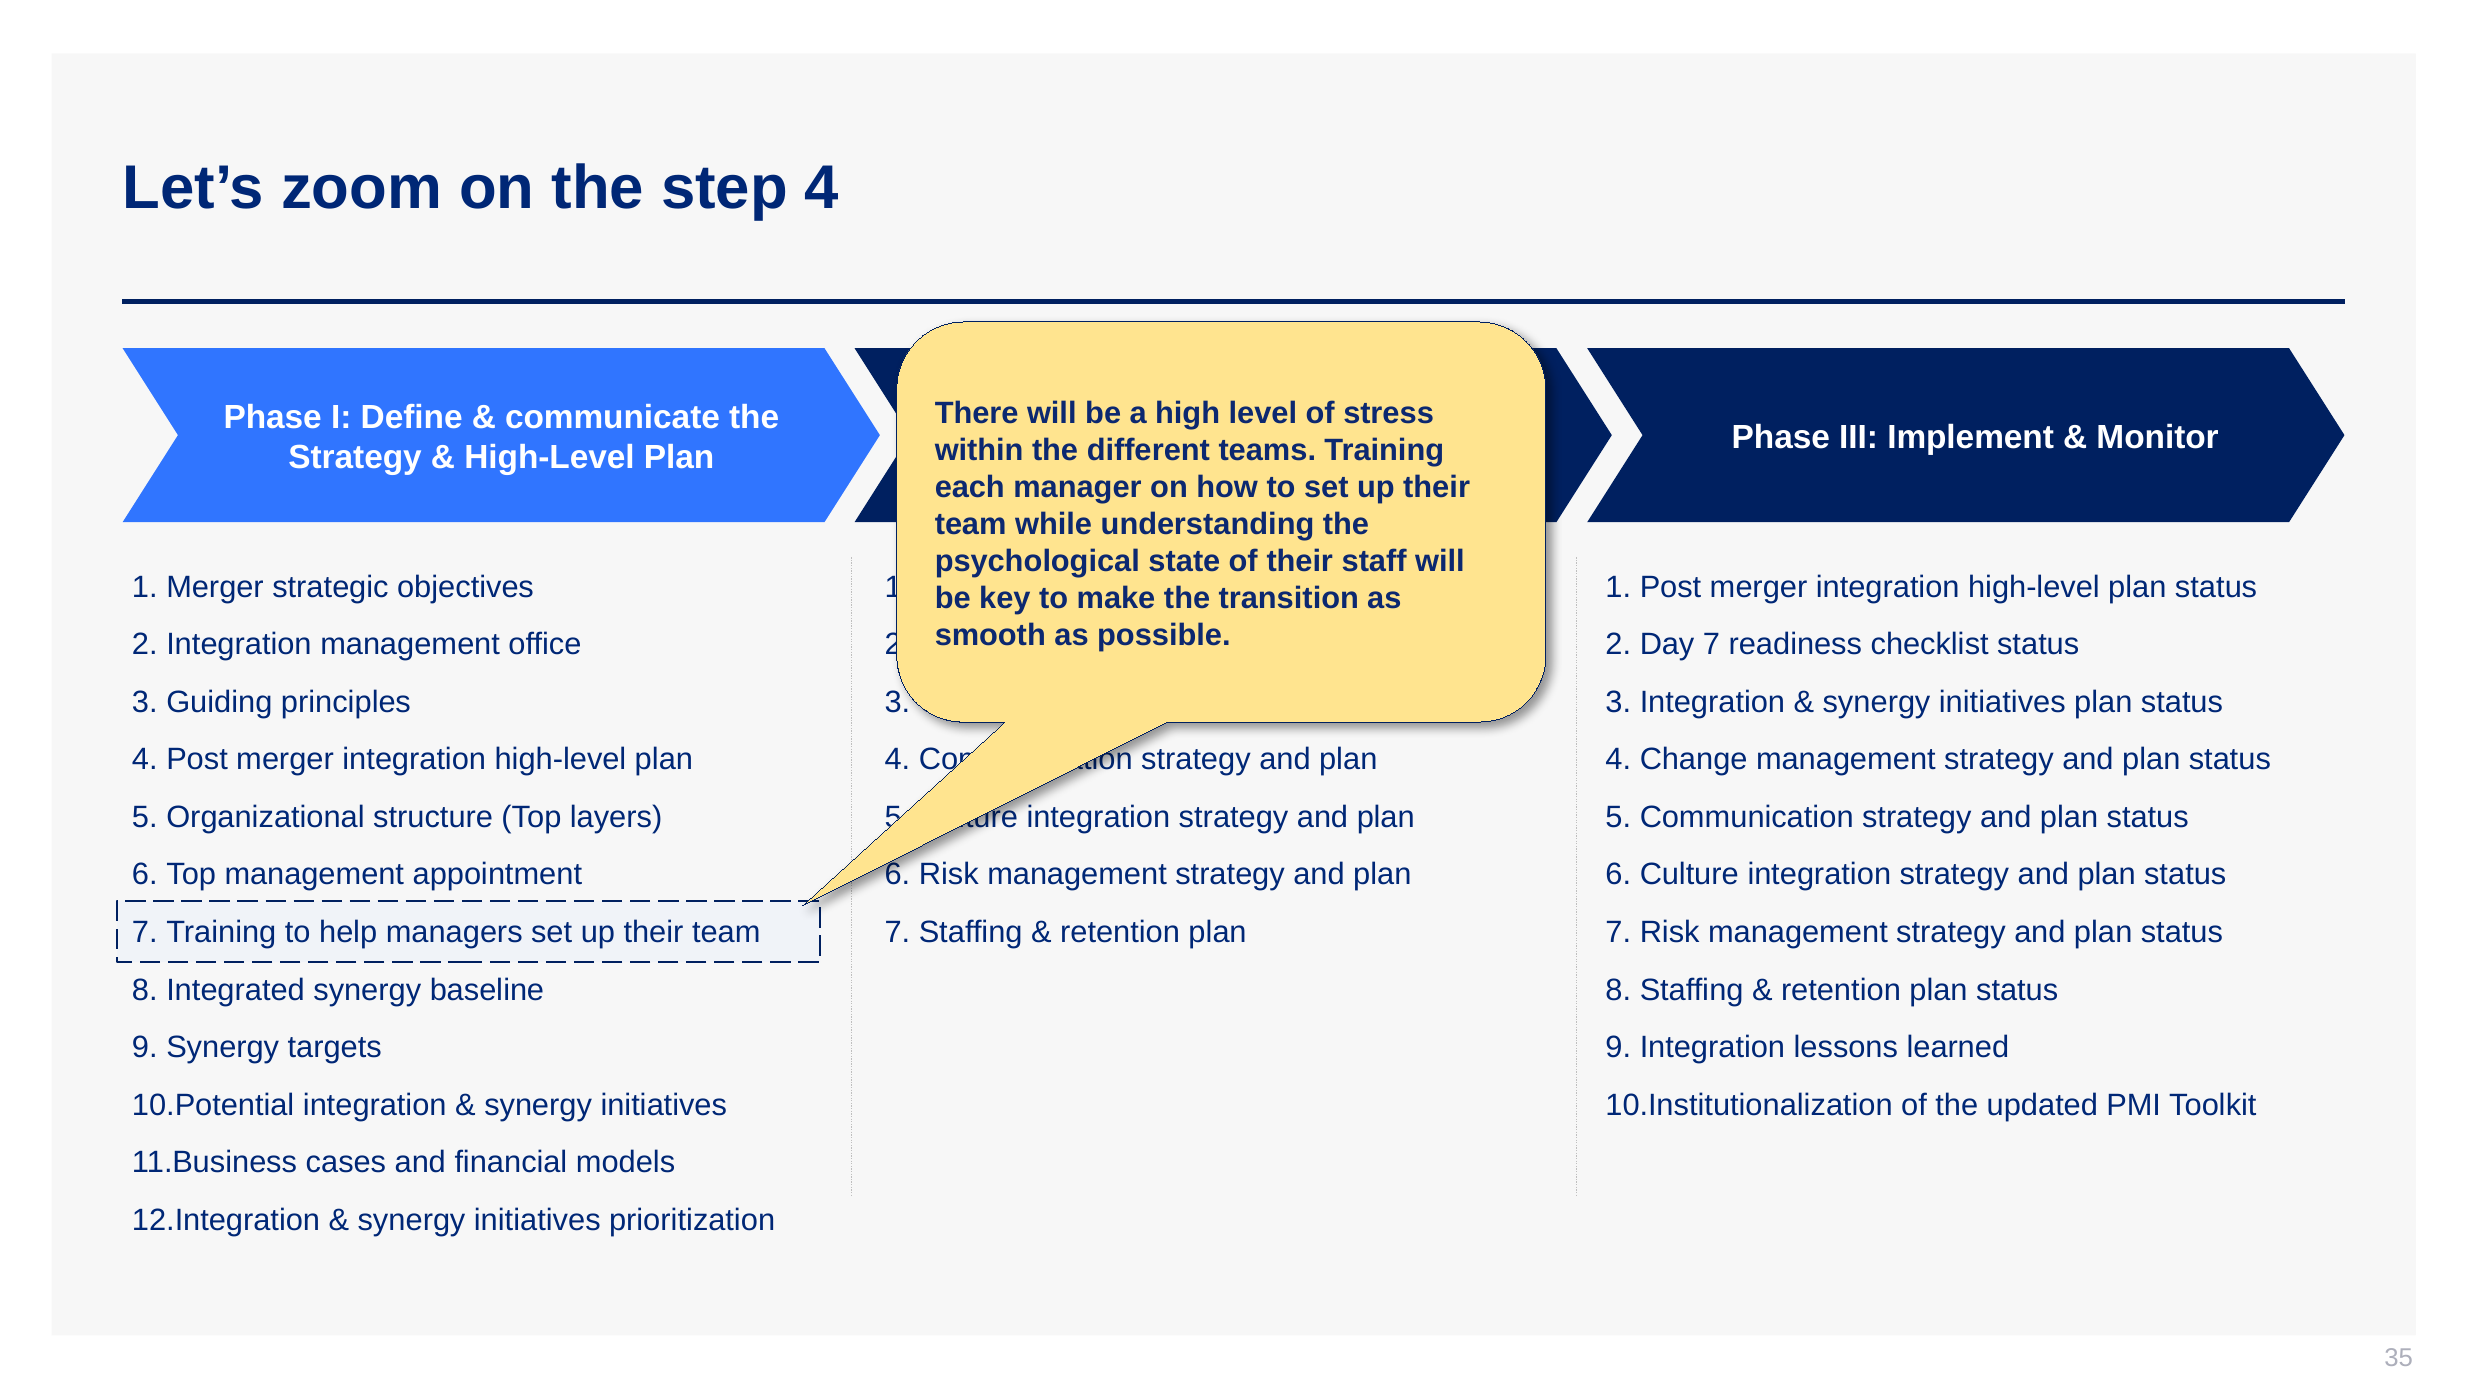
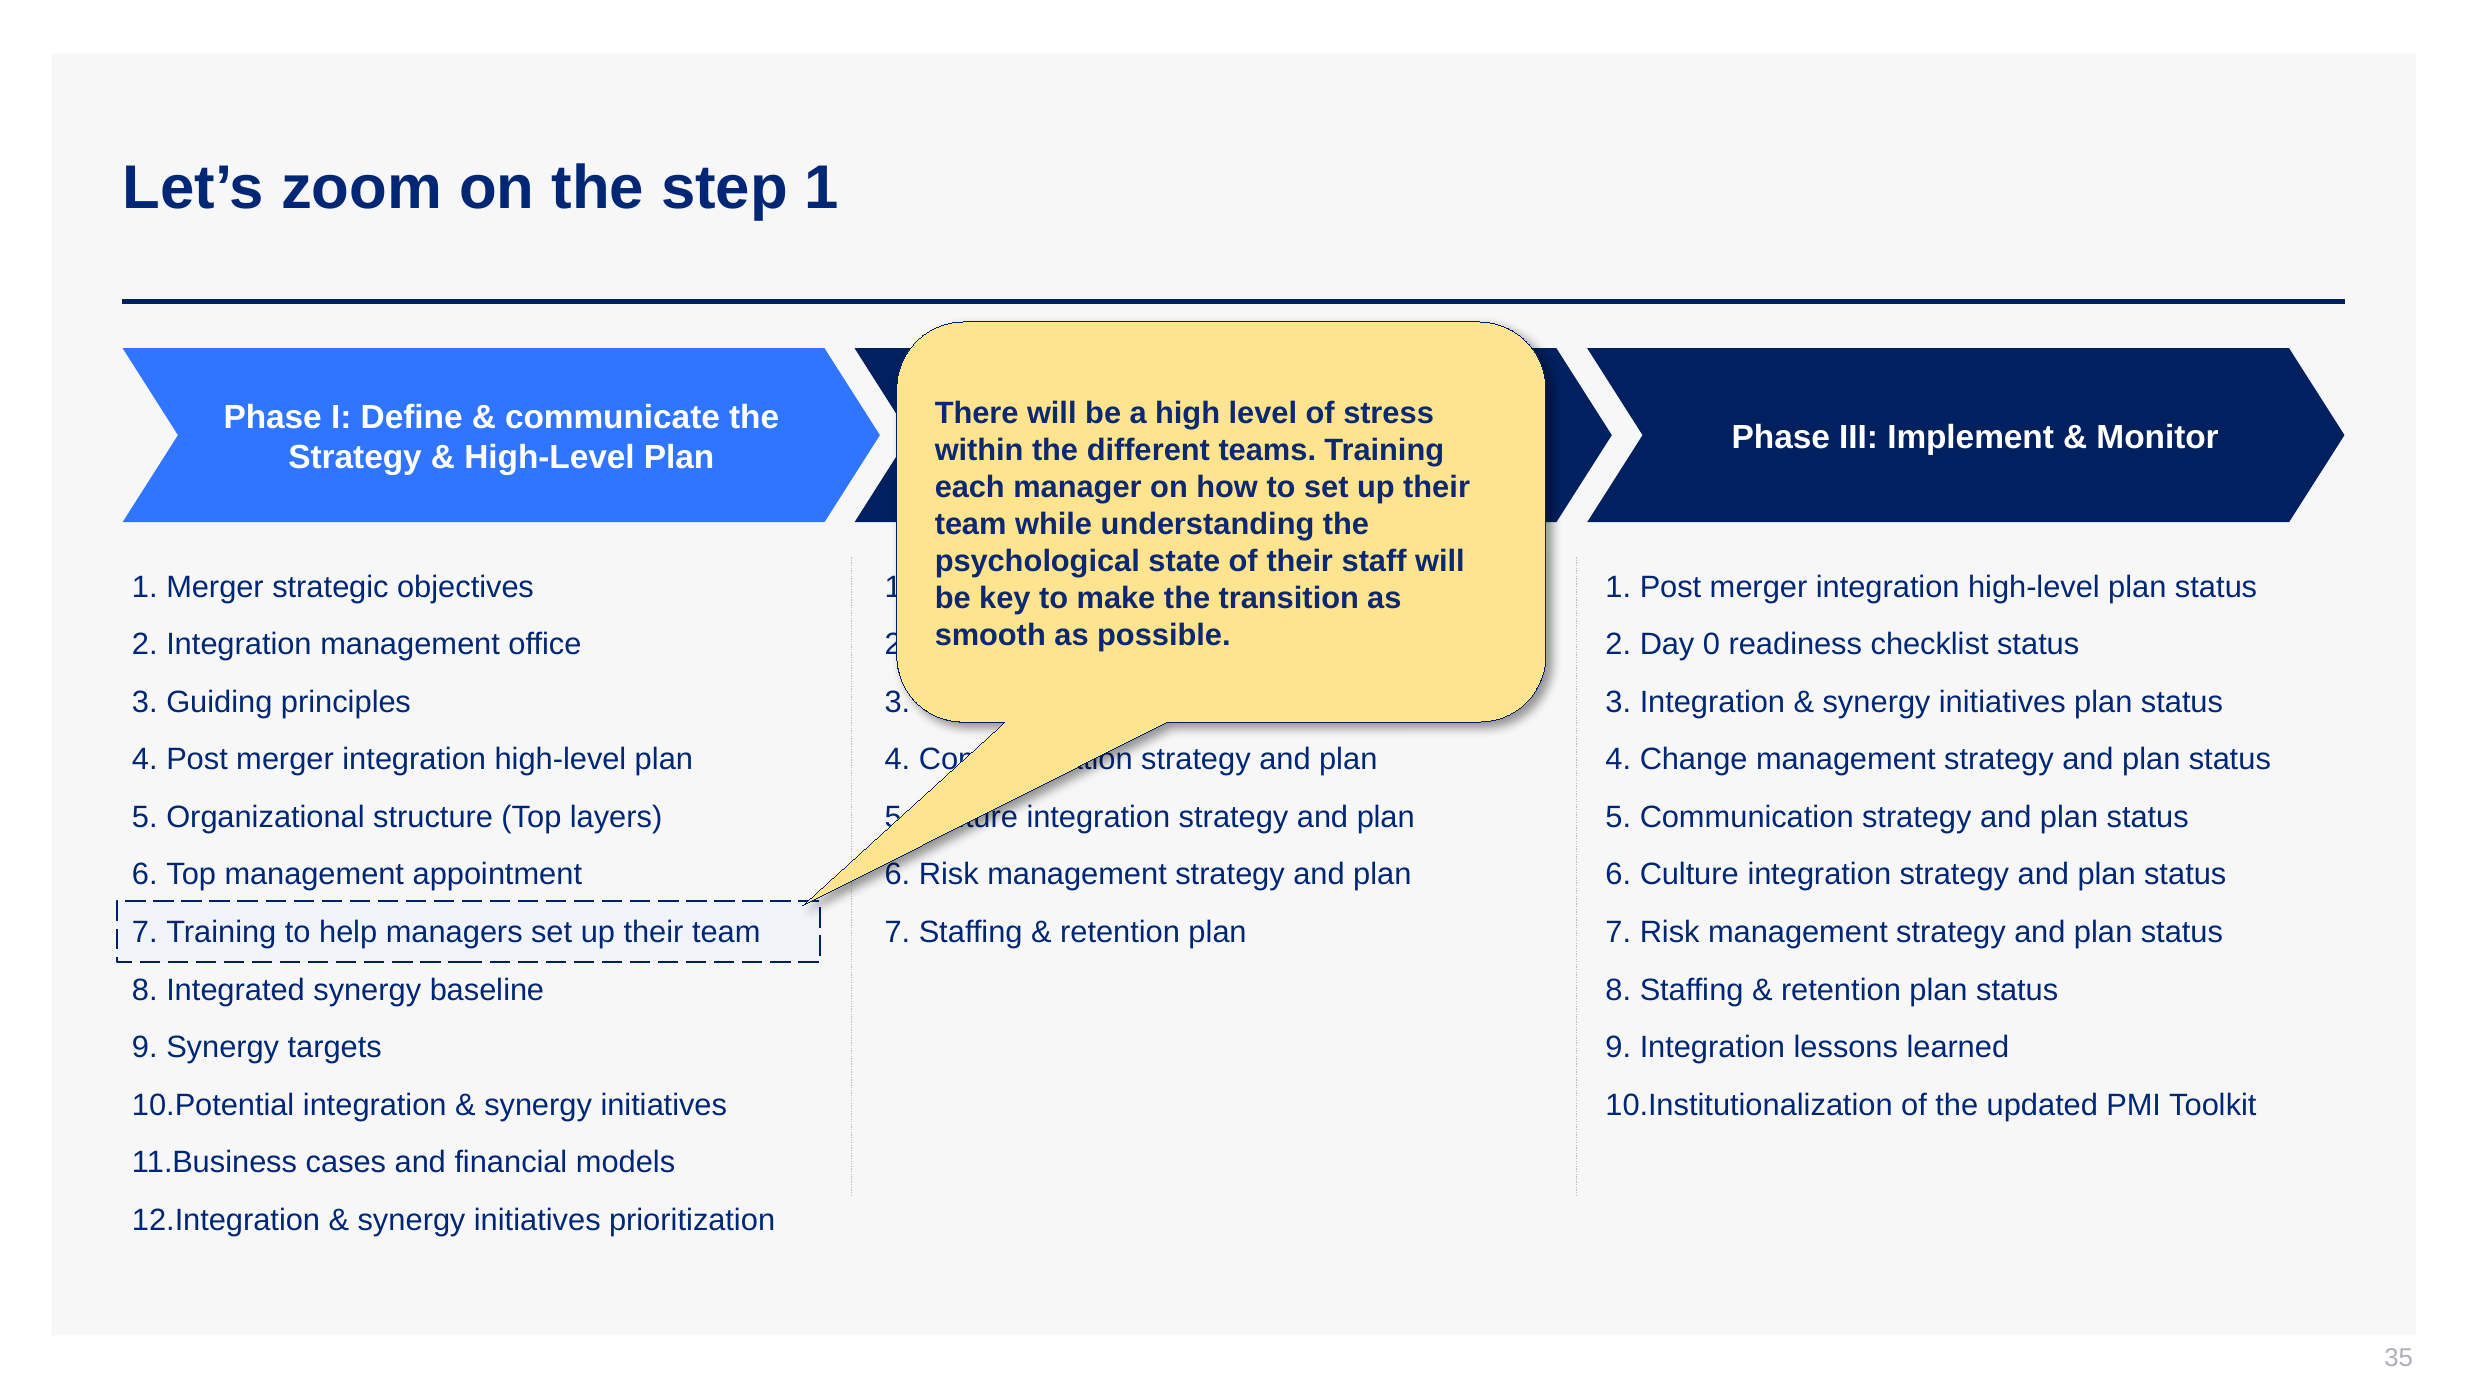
step 4: 4 -> 1
Day 7: 7 -> 0
